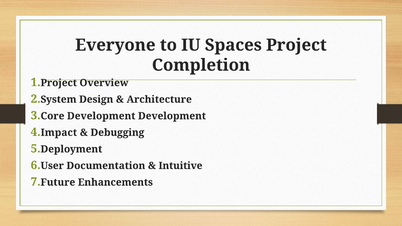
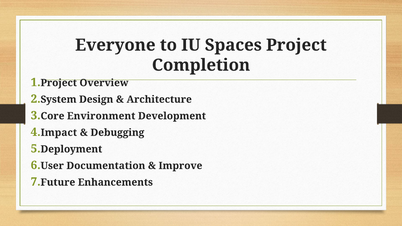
Core Development: Development -> Environment
Intuitive: Intuitive -> Improve
